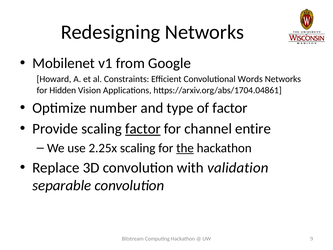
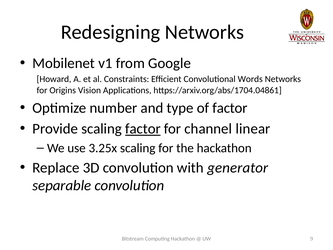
Hidden: Hidden -> Origins
entire: entire -> linear
2.25x: 2.25x -> 3.25x
the underline: present -> none
validation: validation -> generator
